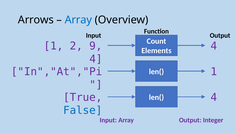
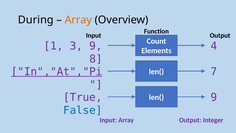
Arrows: Arrows -> During
Array at (78, 20) colour: blue -> orange
2: 2 -> 3
4 at (96, 59): 4 -> 8
In","At","Pi underline: none -> present
len( 1: 1 -> 7
len( 4: 4 -> 9
